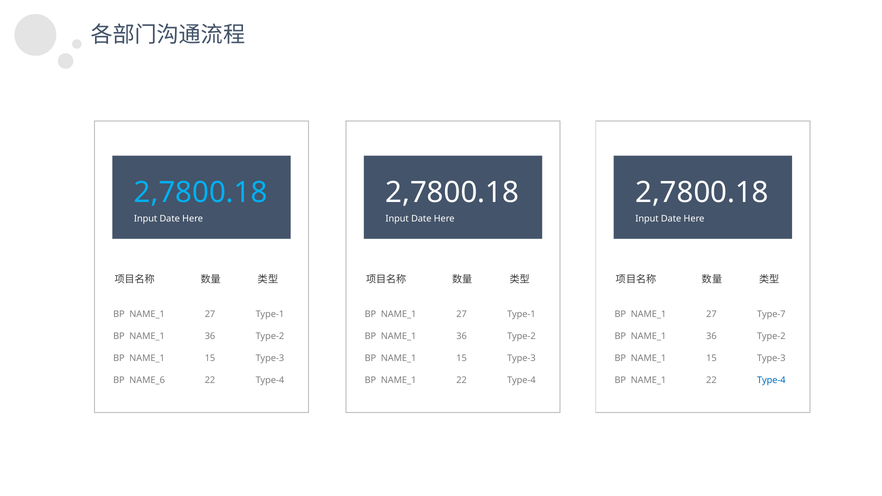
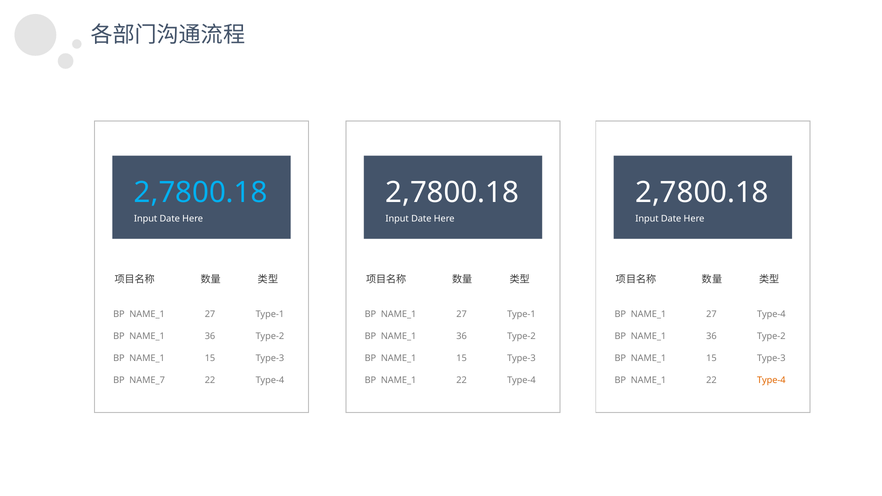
Type-7 at (771, 314): Type-7 -> Type-4
NAME_6: NAME_6 -> NAME_7
Type-4 at (771, 380) colour: blue -> orange
